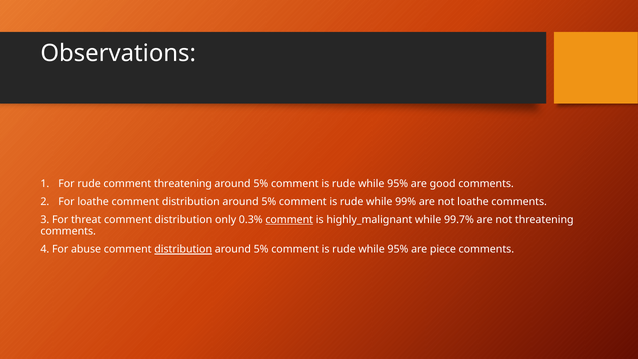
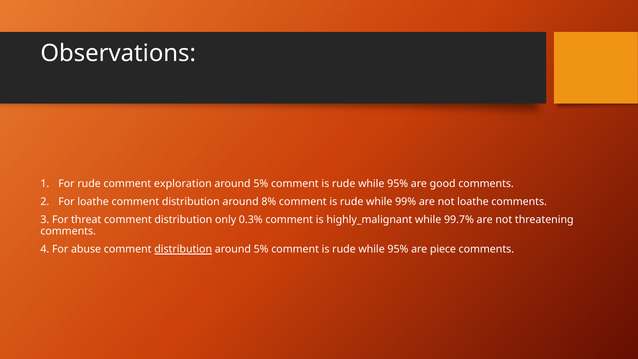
comment threatening: threatening -> exploration
5% at (269, 202): 5% -> 8%
comment at (289, 220) underline: present -> none
